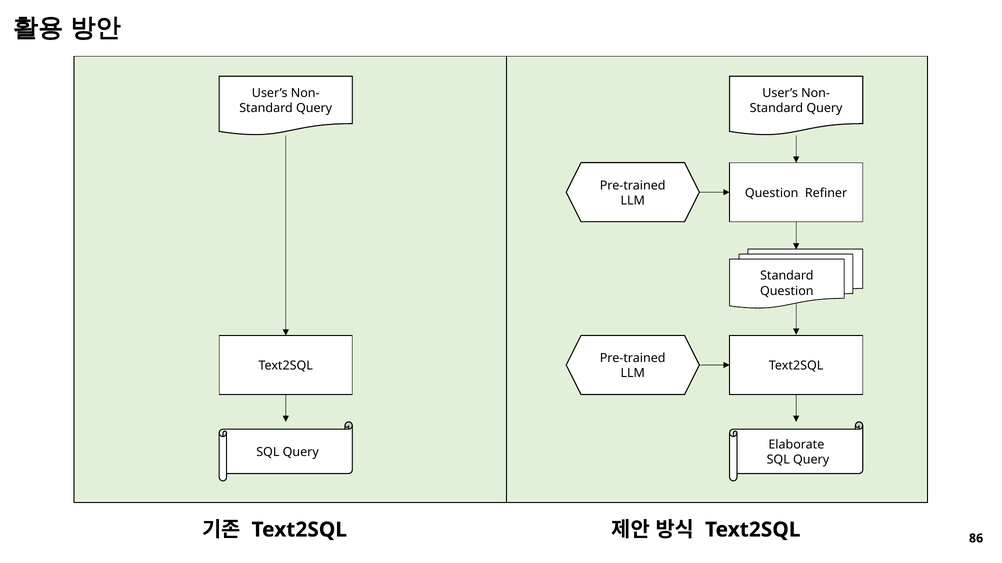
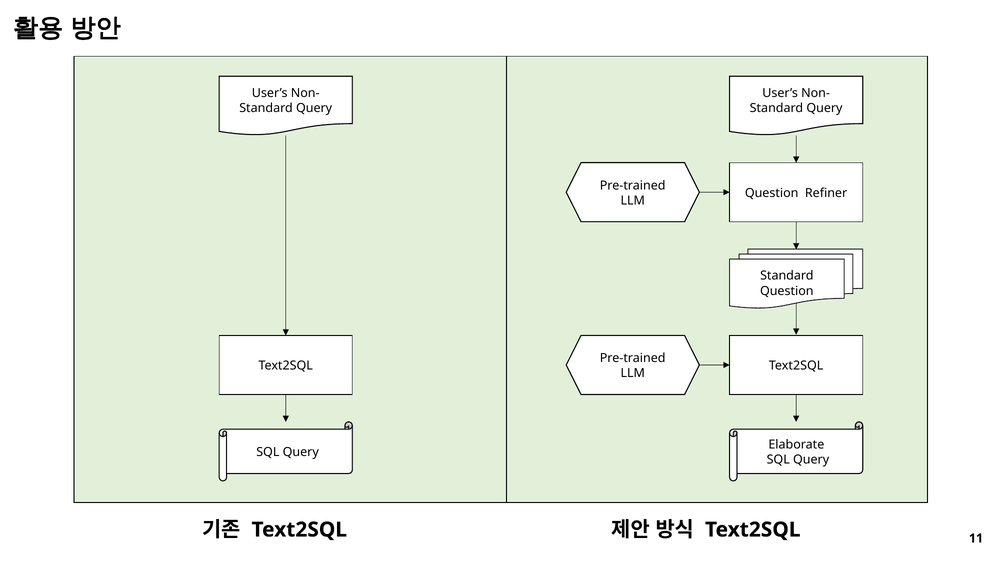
86: 86 -> 11
